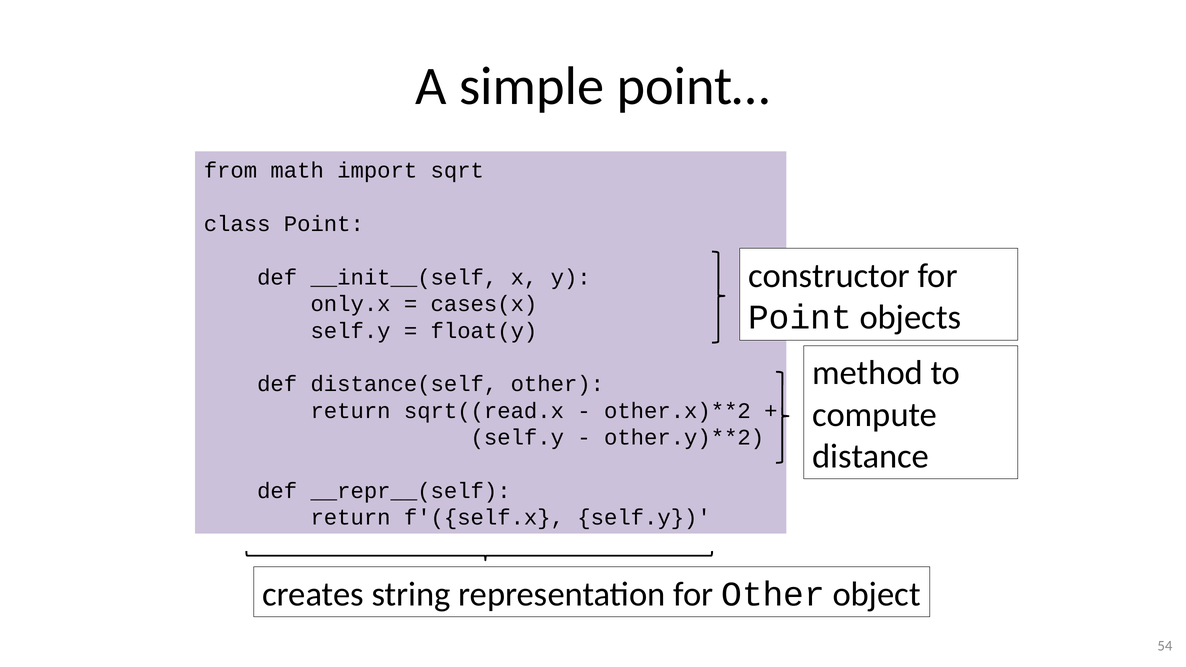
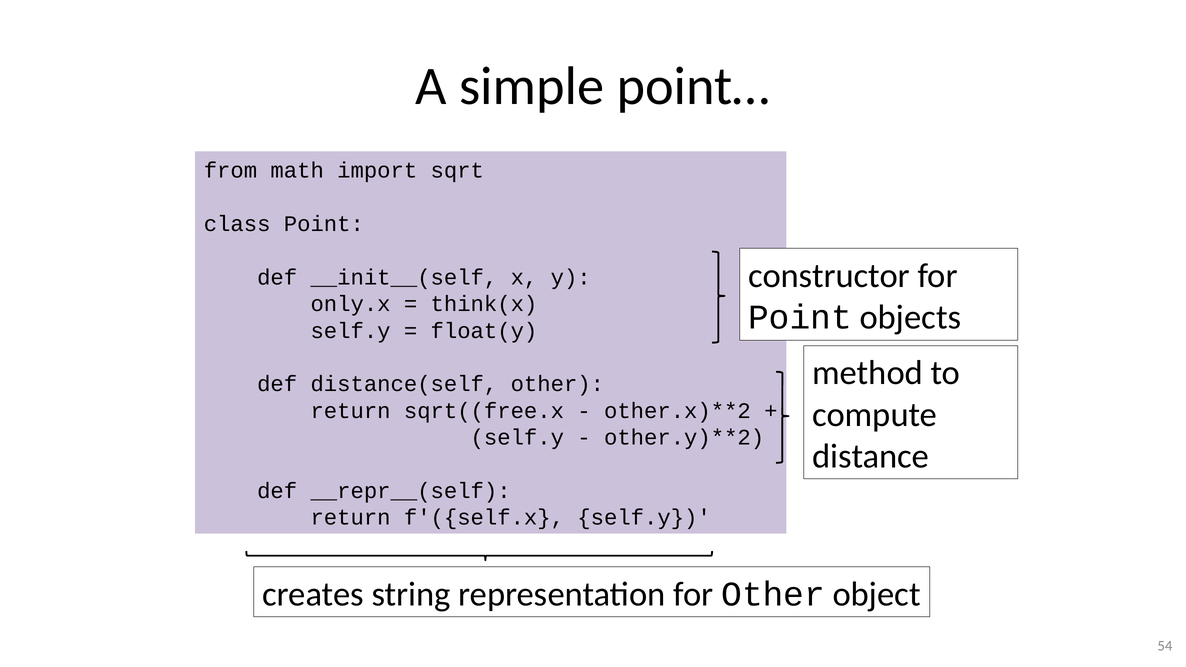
cases(x: cases(x -> think(x
sqrt((read.x: sqrt((read.x -> sqrt((free.x
